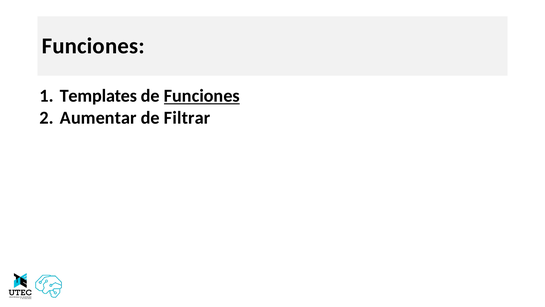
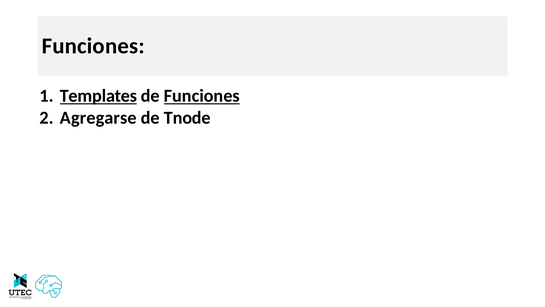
Templates underline: none -> present
Aumentar: Aumentar -> Agregarse
Filtrar: Filtrar -> Tnode
